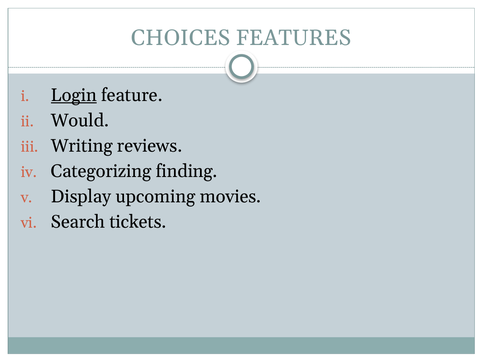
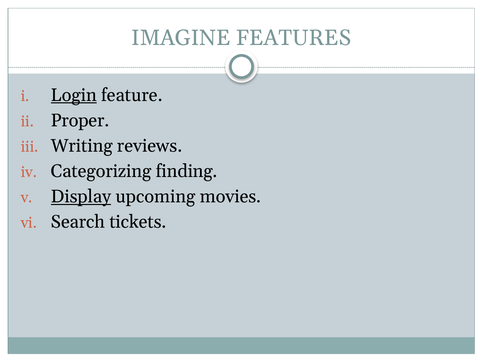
CHOICES: CHOICES -> IMAGINE
Would: Would -> Proper
Display underline: none -> present
